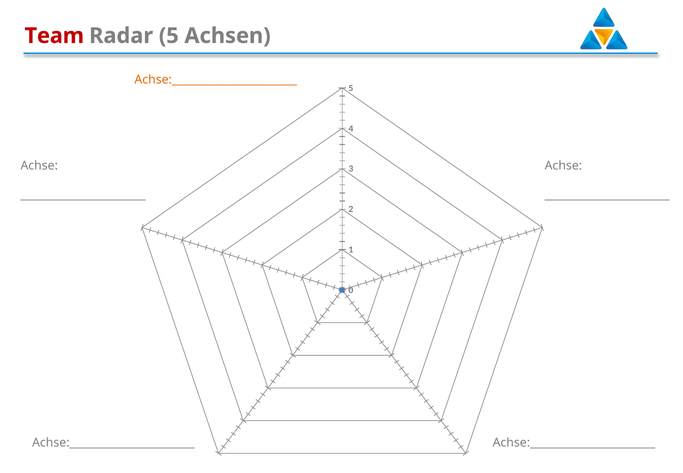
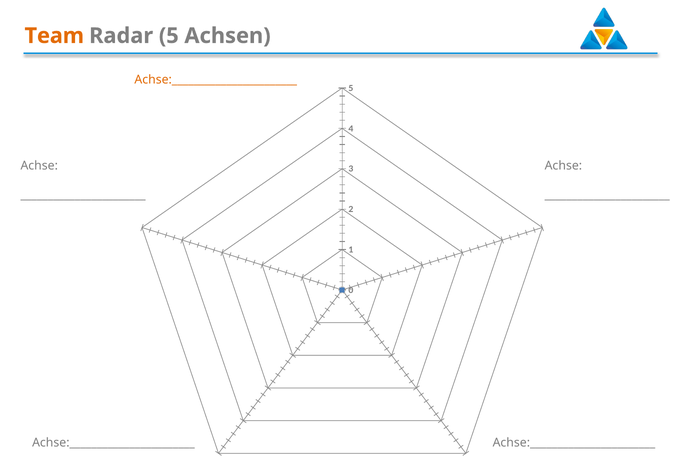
Team colour: red -> orange
